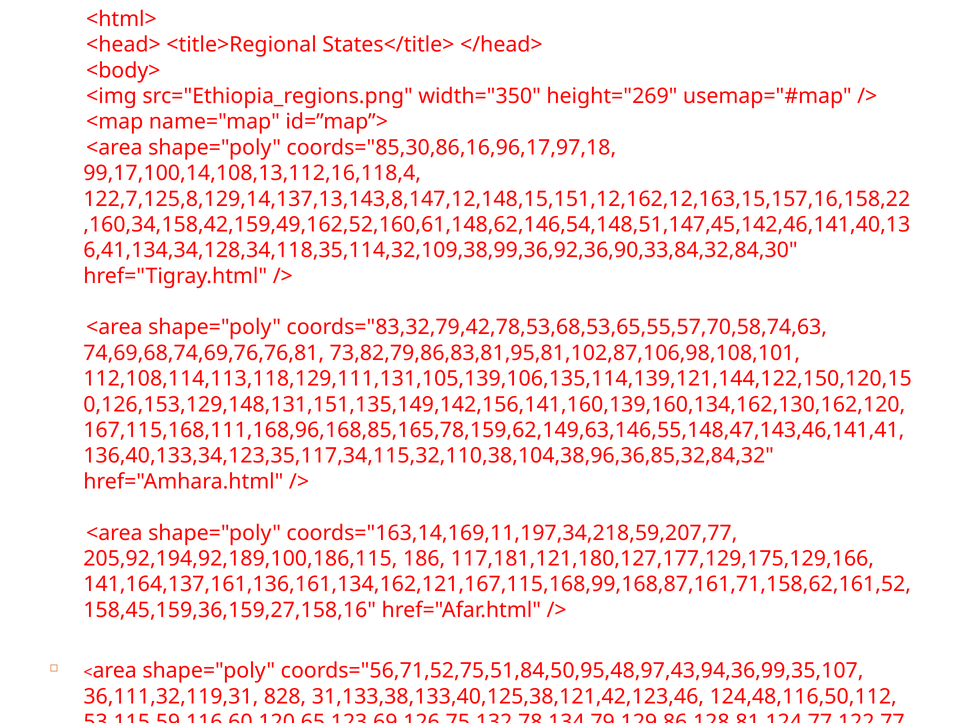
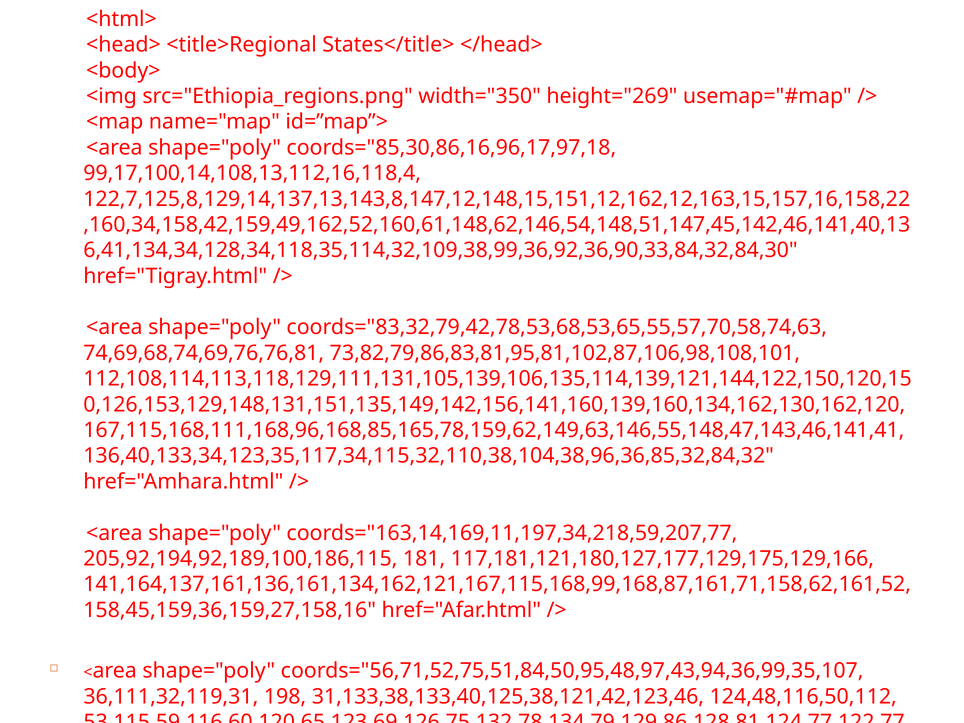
186: 186 -> 181
828: 828 -> 198
